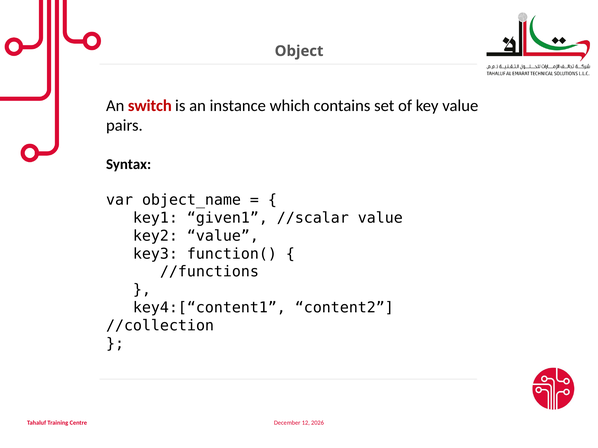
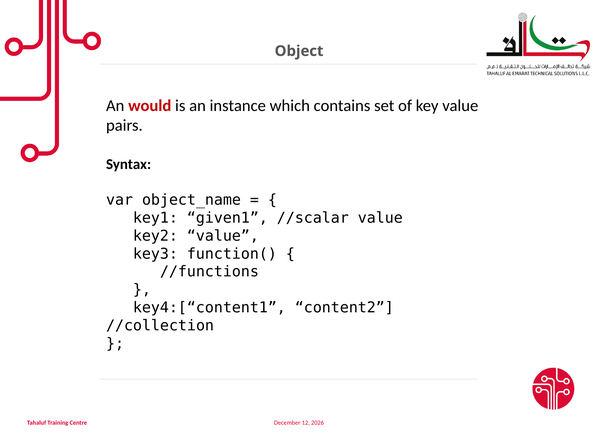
switch: switch -> would
